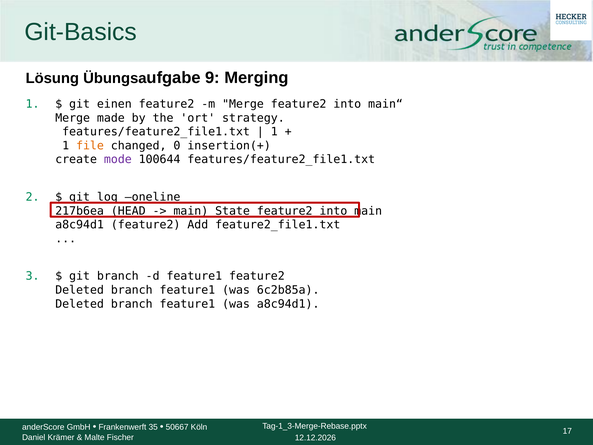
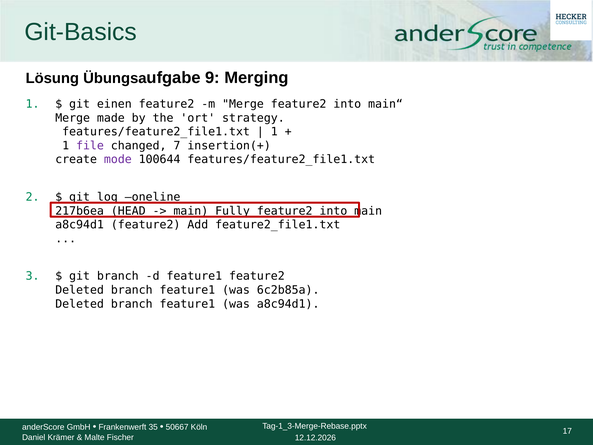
file colour: orange -> purple
0: 0 -> 7
State: State -> Fully
